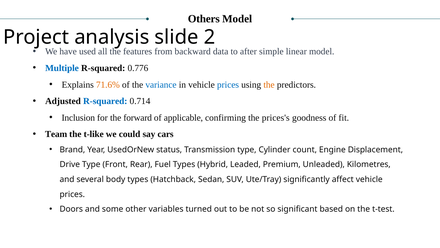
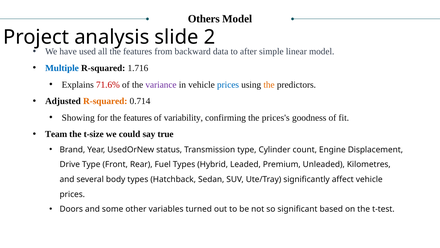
0.776: 0.776 -> 1.716
71.6% colour: orange -> red
variance colour: blue -> purple
R-squared at (105, 101) colour: blue -> orange
Inclusion: Inclusion -> Showing
for the forward: forward -> features
applicable: applicable -> variability
t-like: t-like -> t-size
cars: cars -> true
